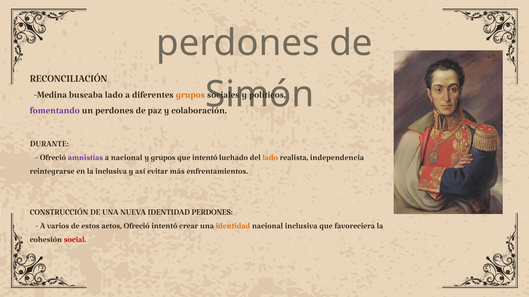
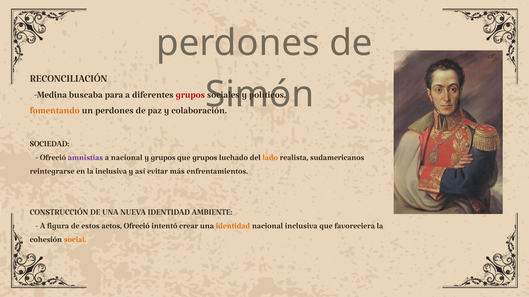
buscaba lado: lado -> para
grupos at (190, 94) colour: orange -> red
fomentando colour: purple -> orange
DURANTE: DURANTE -> SOCIEDAD
que intentó: intentó -> grupos
independencia: independencia -> sudamericanos
IDENTIDAD PERDONES: PERDONES -> AMBIENTE
varios: varios -> figura
social colour: red -> orange
